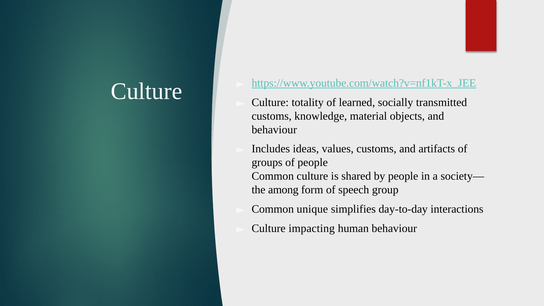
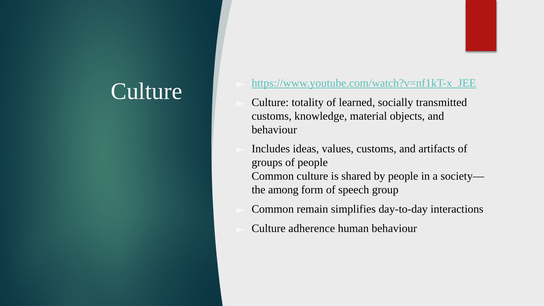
unique: unique -> remain
impacting: impacting -> adherence
